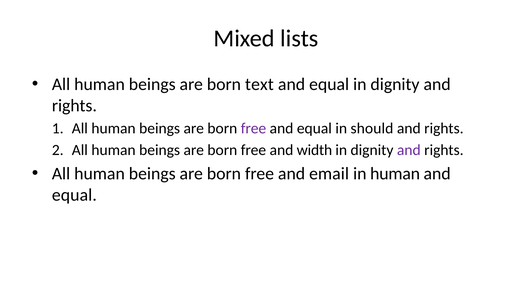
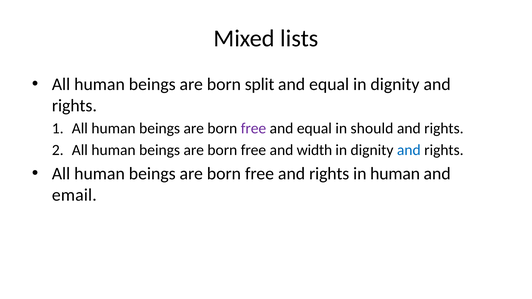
text: text -> split
and at (409, 150) colour: purple -> blue
free and email: email -> rights
equal at (74, 195): equal -> email
